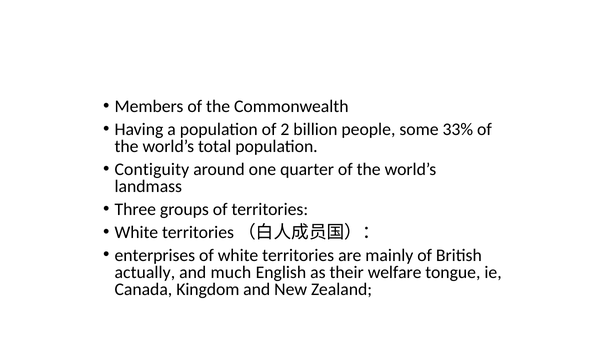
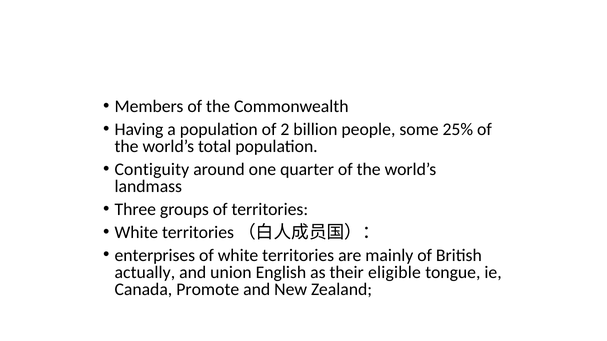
33%: 33% -> 25%
much: much -> union
welfare: welfare -> eligible
Kingdom: Kingdom -> Promote
